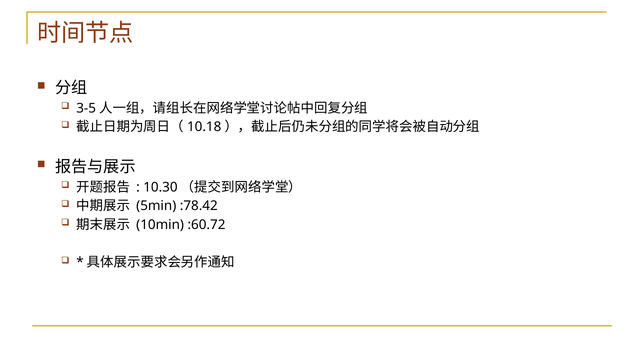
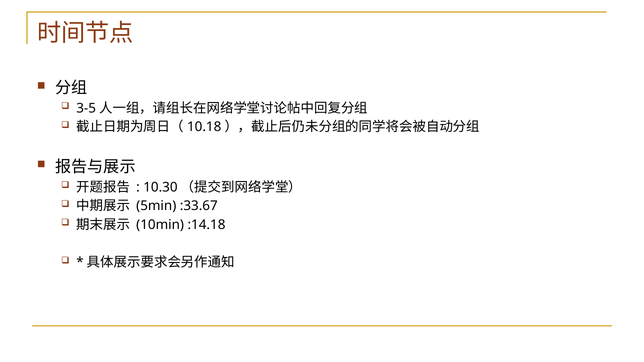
:78.42: :78.42 -> :33.67
:60.72: :60.72 -> :14.18
